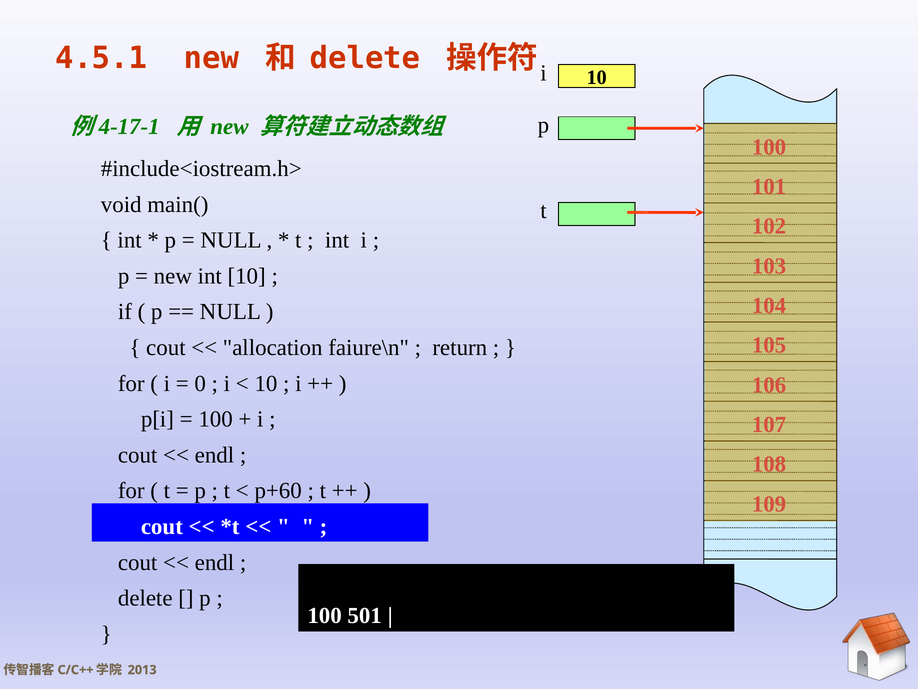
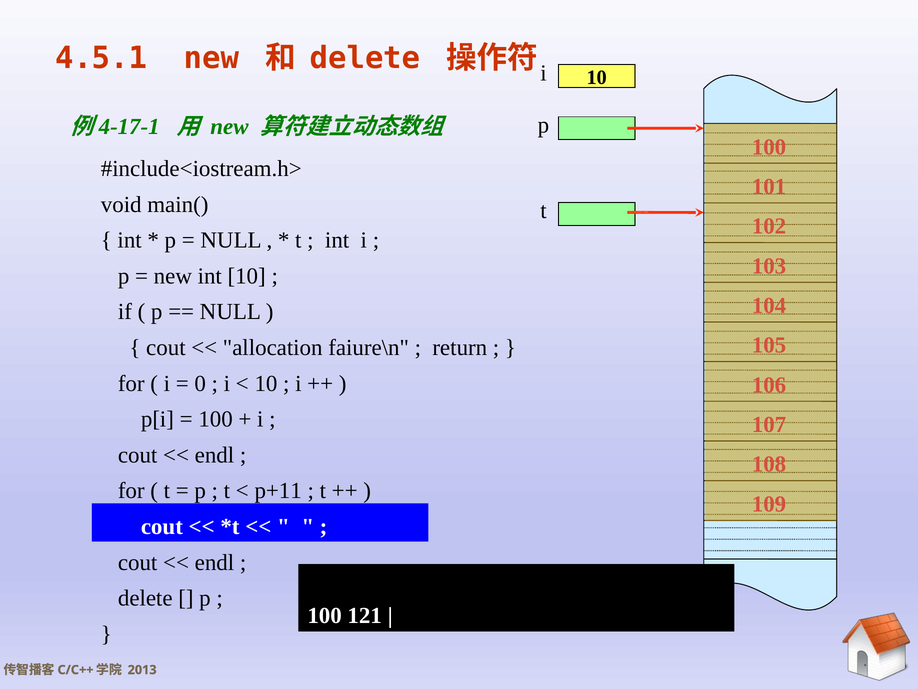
p+60: p+60 -> p+11
501: 501 -> 121
